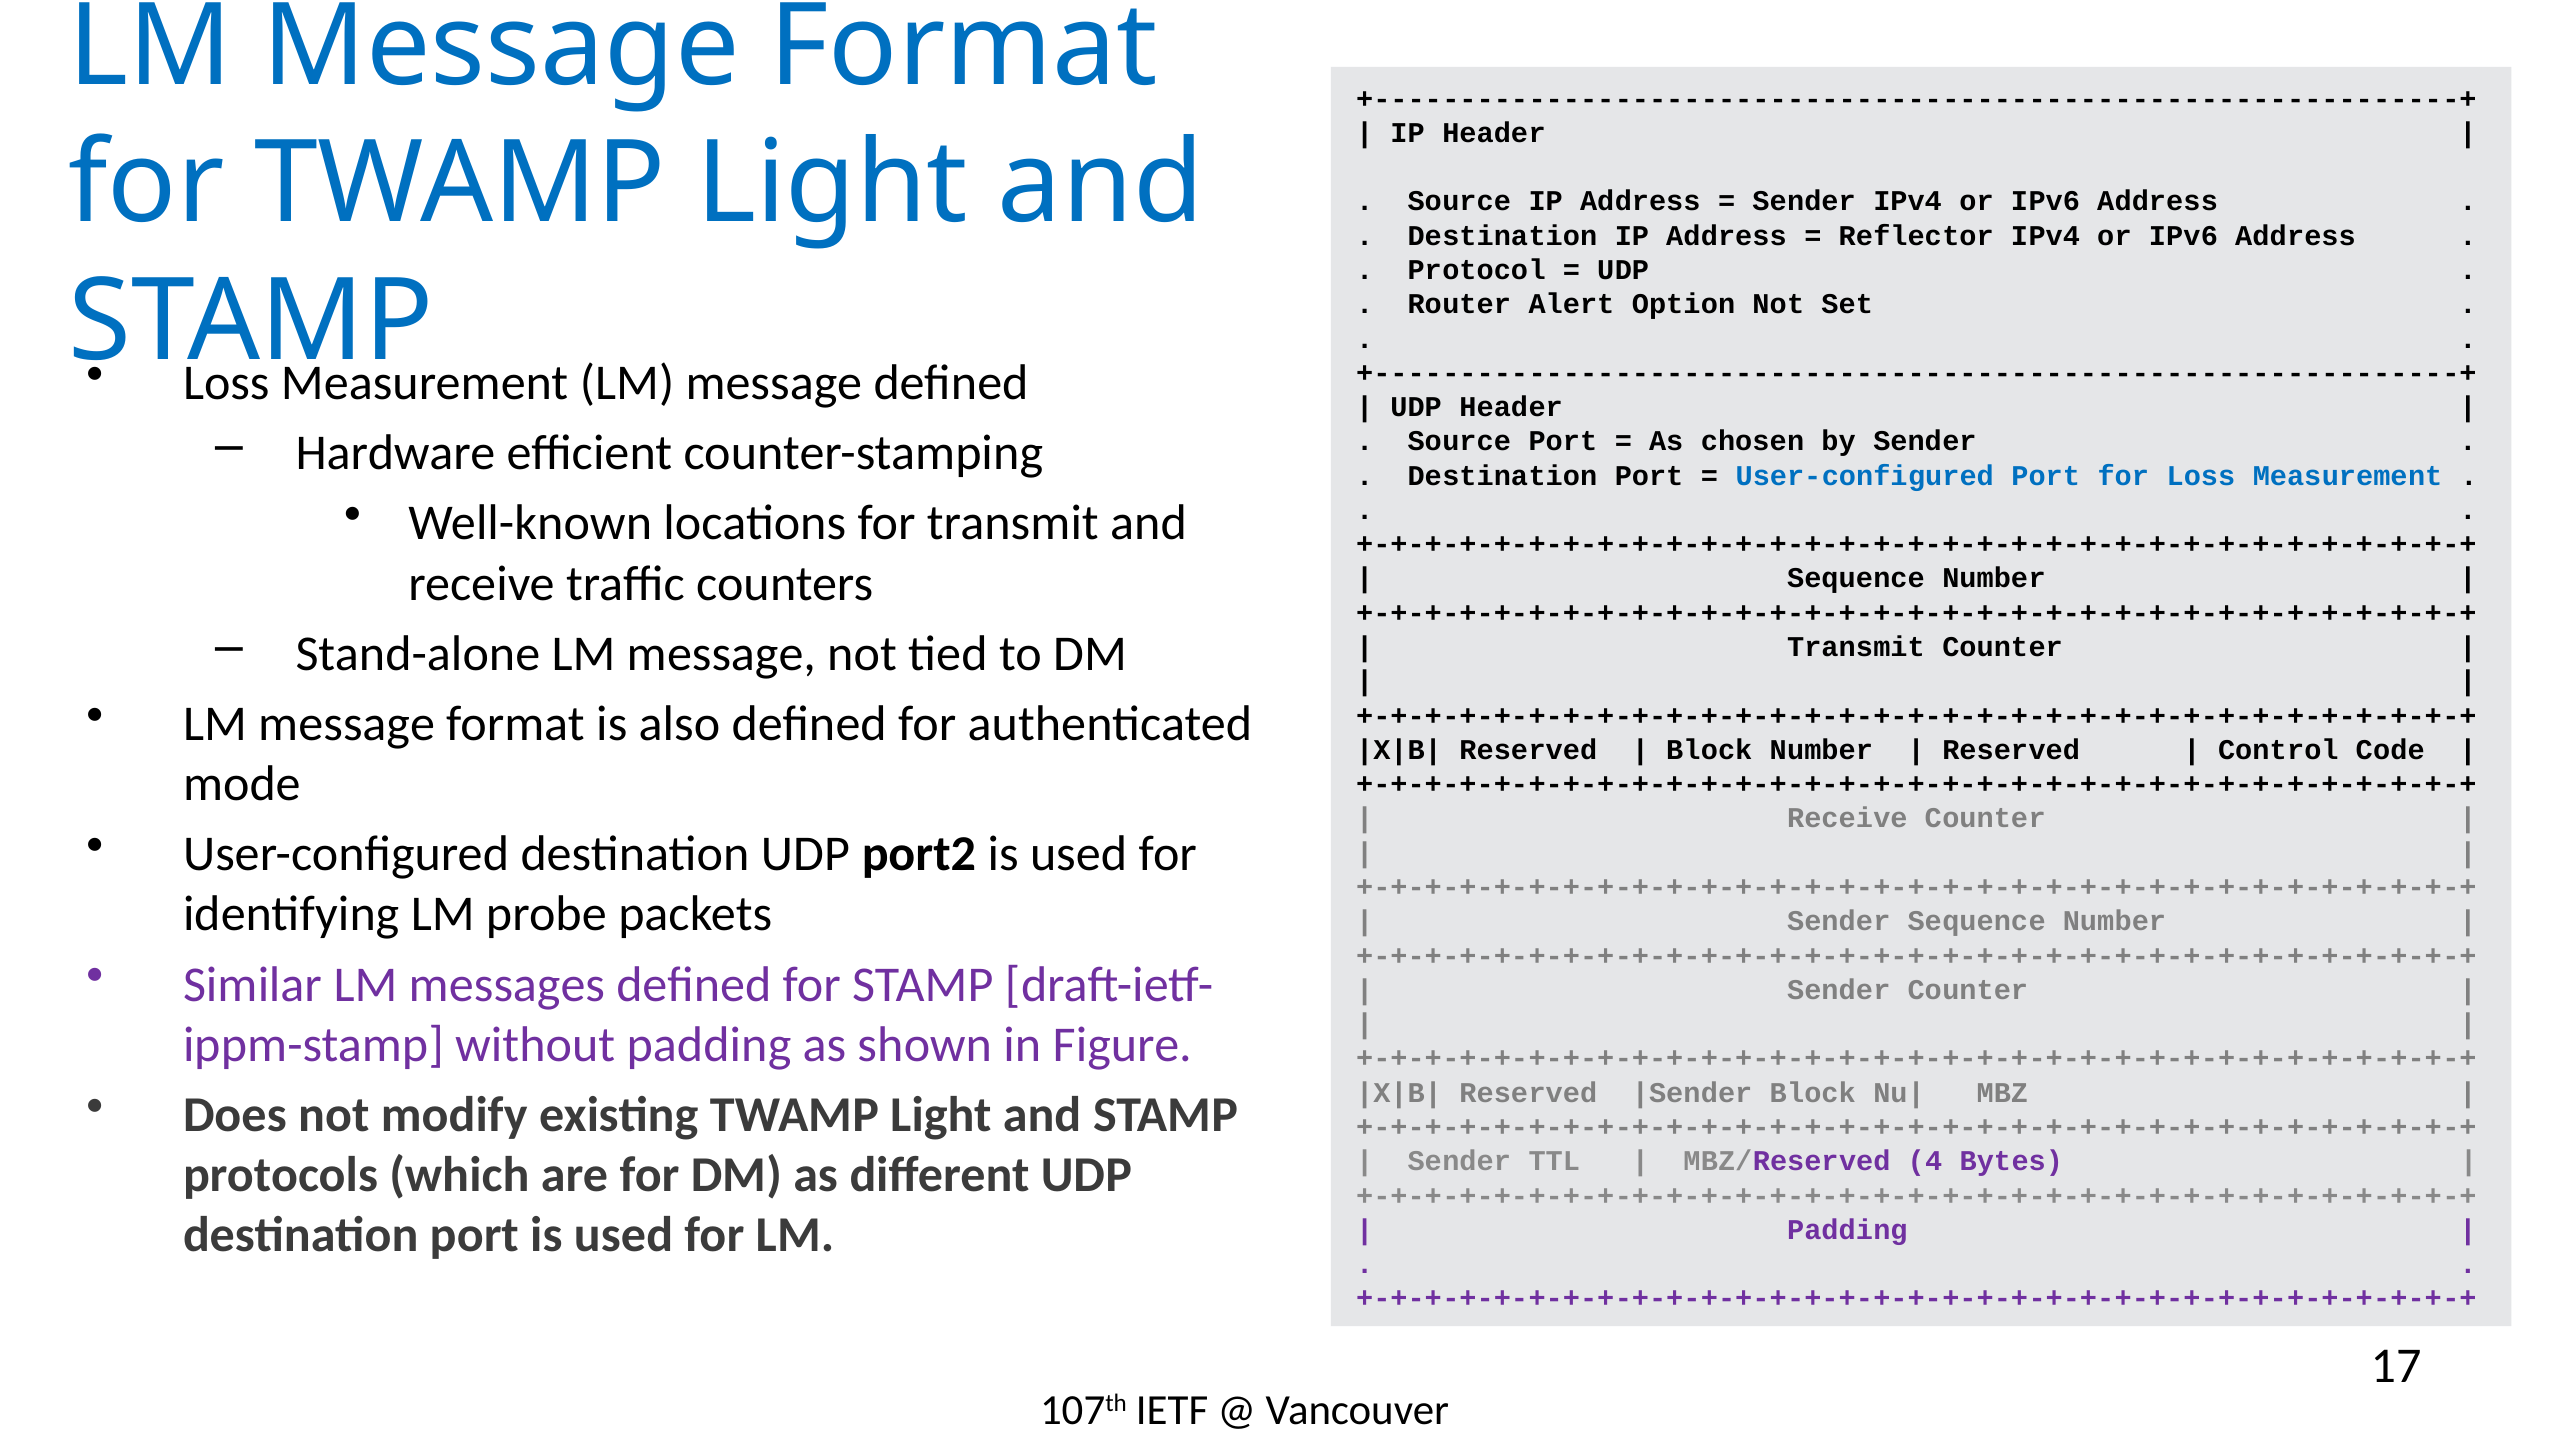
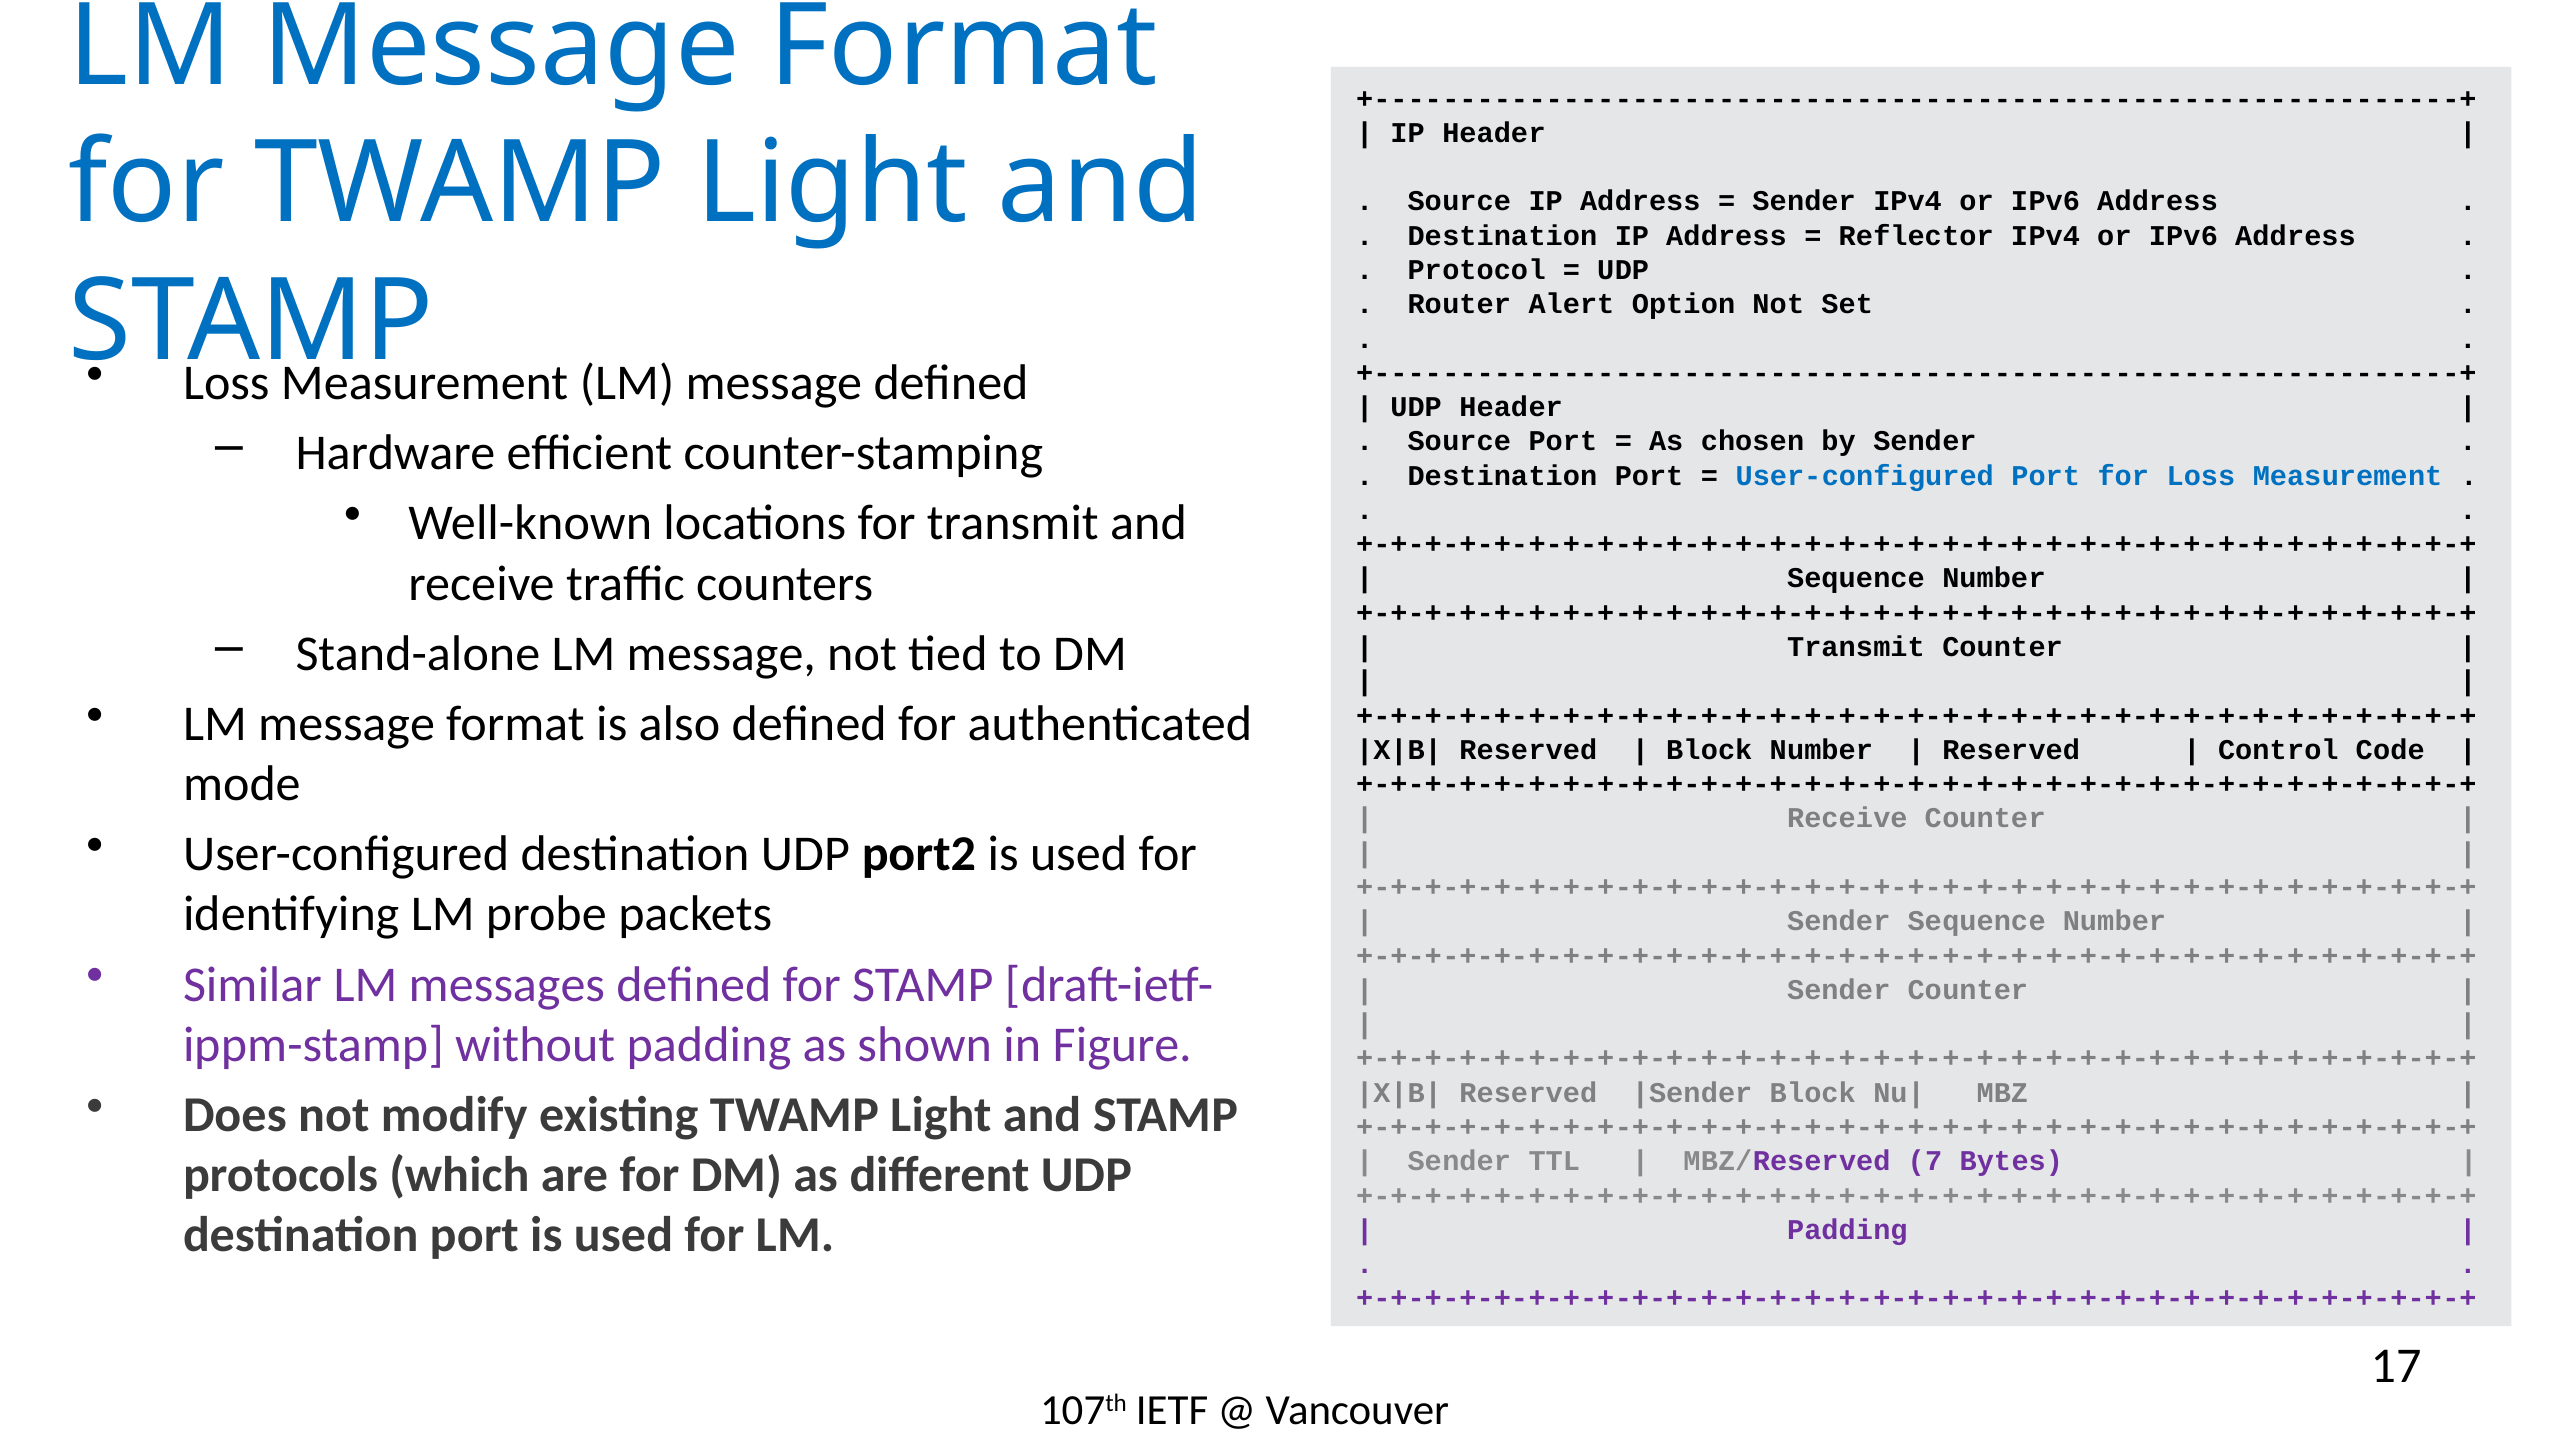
4: 4 -> 7
